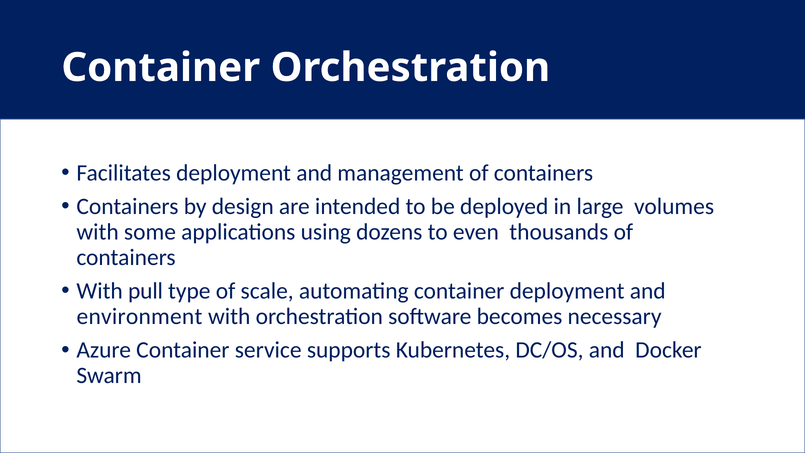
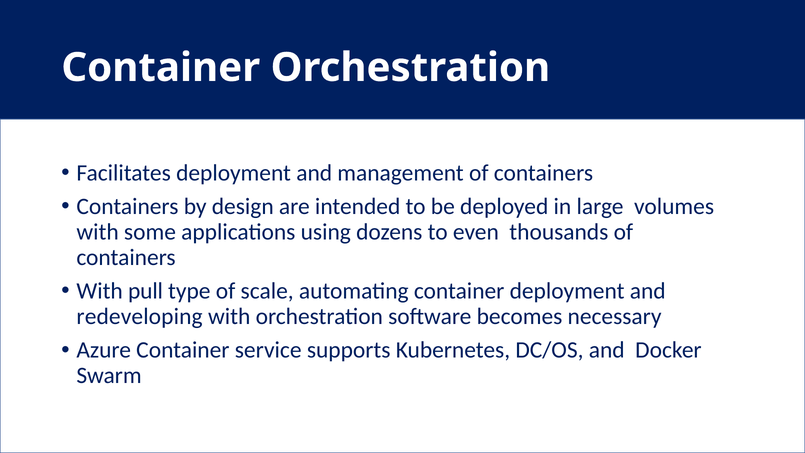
environment: environment -> redeveloping
